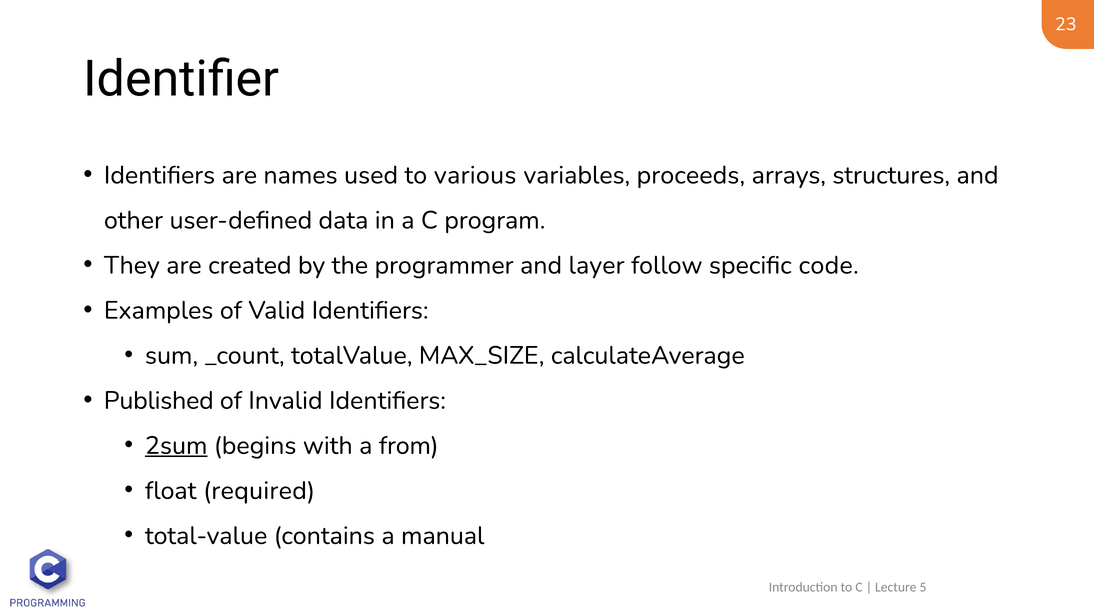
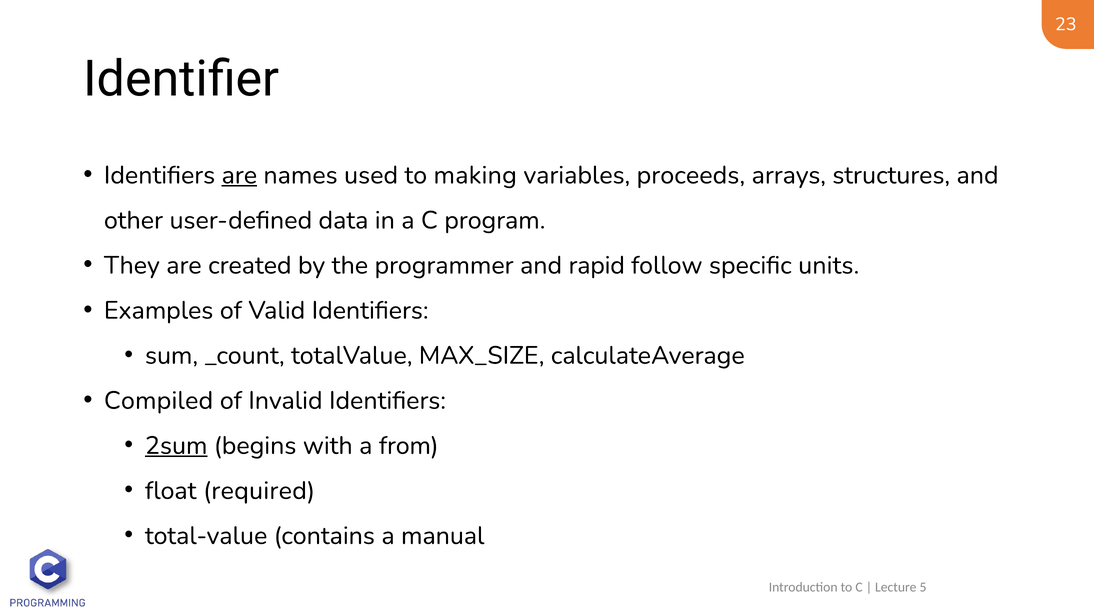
are at (239, 175) underline: none -> present
various: various -> making
layer: layer -> rapid
code: code -> units
Published: Published -> Compiled
